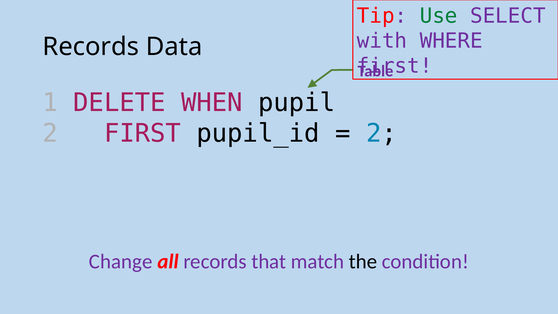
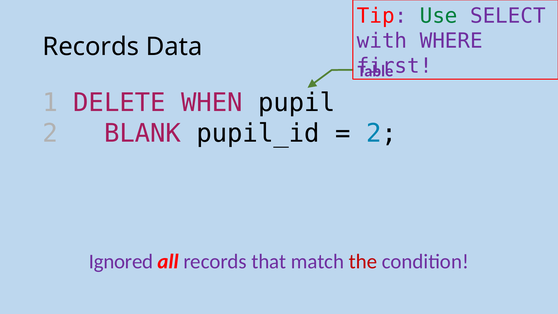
2 FIRST: FIRST -> BLANK
Change: Change -> Ignored
the colour: black -> red
